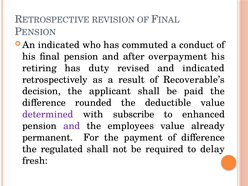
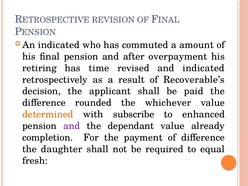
conduct: conduct -> amount
duty: duty -> time
deductible: deductible -> whichever
determined colour: purple -> orange
employees: employees -> dependant
permanent: permanent -> completion
regulated: regulated -> daughter
delay: delay -> equal
